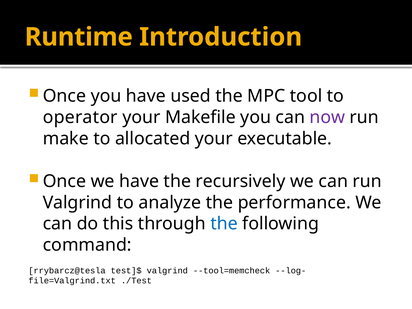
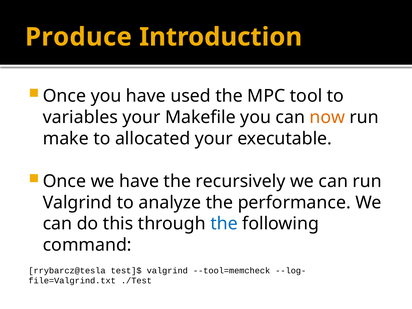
Runtime: Runtime -> Produce
operator: operator -> variables
now colour: purple -> orange
